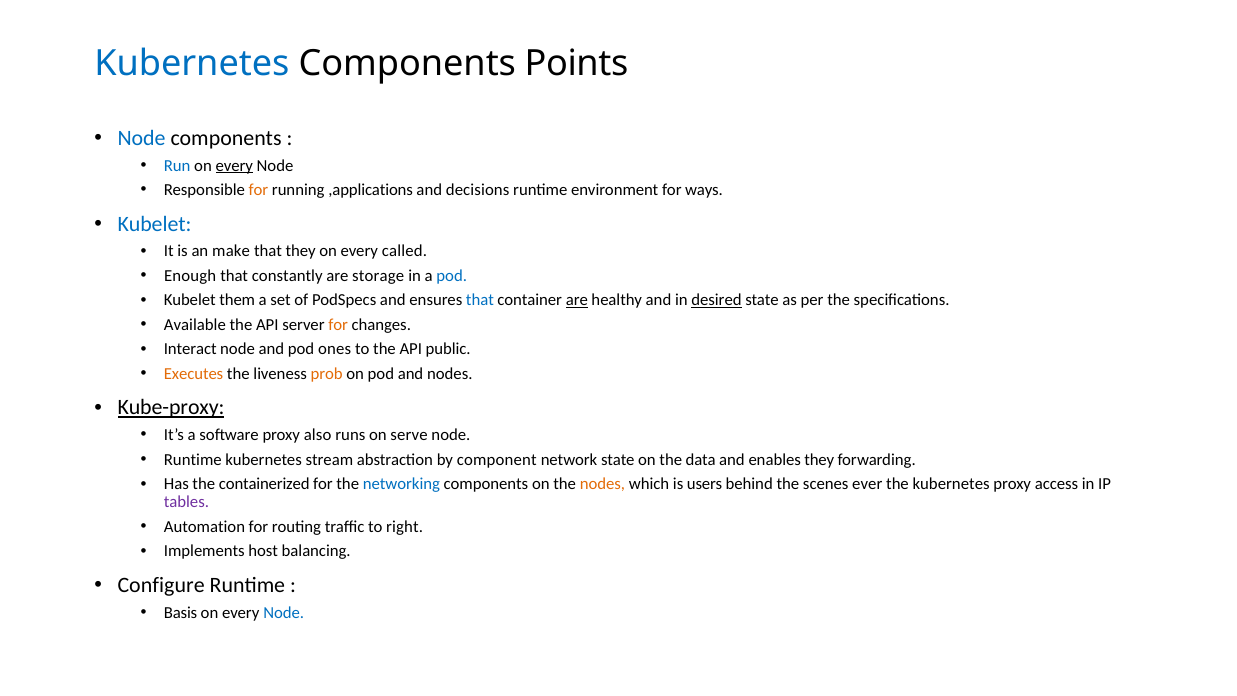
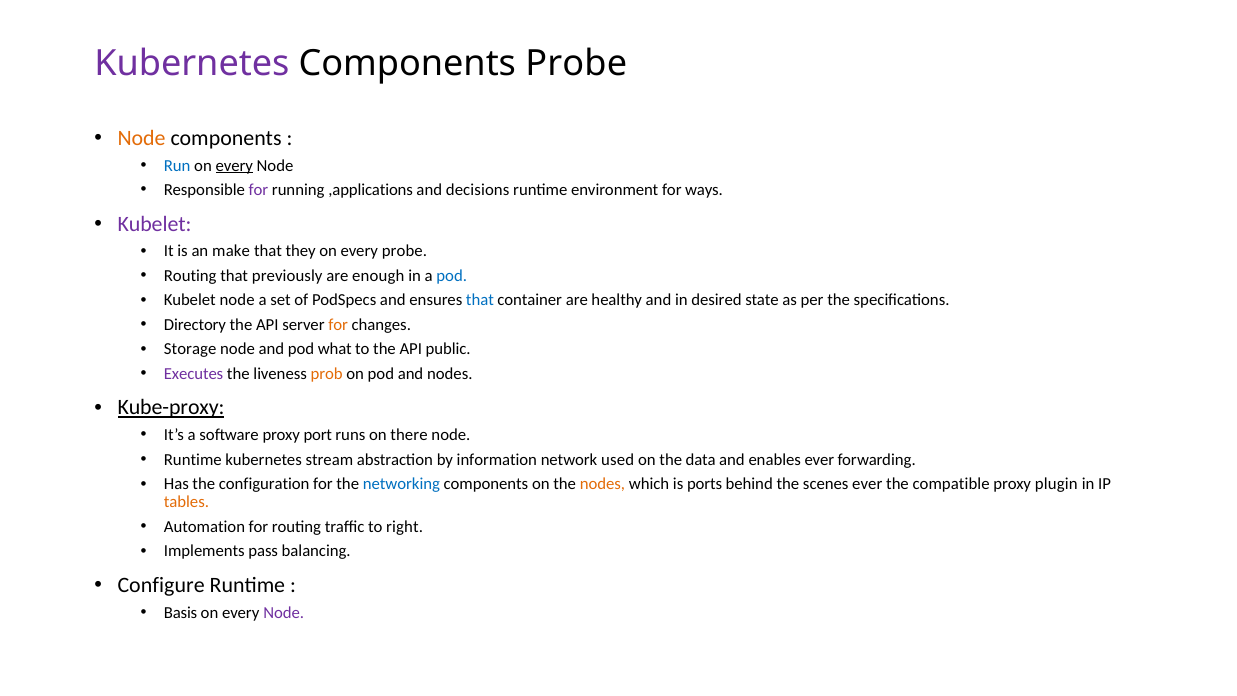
Kubernetes at (192, 64) colour: blue -> purple
Components Points: Points -> Probe
Node at (142, 138) colour: blue -> orange
for at (259, 190) colour: orange -> purple
Kubelet at (155, 224) colour: blue -> purple
every called: called -> probe
Enough at (190, 276): Enough -> Routing
constantly: constantly -> previously
storage: storage -> enough
Kubelet them: them -> node
are at (577, 300) underline: present -> none
desired underline: present -> none
Available: Available -> Directory
Interact: Interact -> Storage
ones: ones -> what
Executes colour: orange -> purple
also: also -> port
serve: serve -> there
component: component -> information
network state: state -> used
enables they: they -> ever
containerized: containerized -> configuration
users: users -> ports
the kubernetes: kubernetes -> compatible
access: access -> plugin
tables colour: purple -> orange
host: host -> pass
Node at (284, 612) colour: blue -> purple
